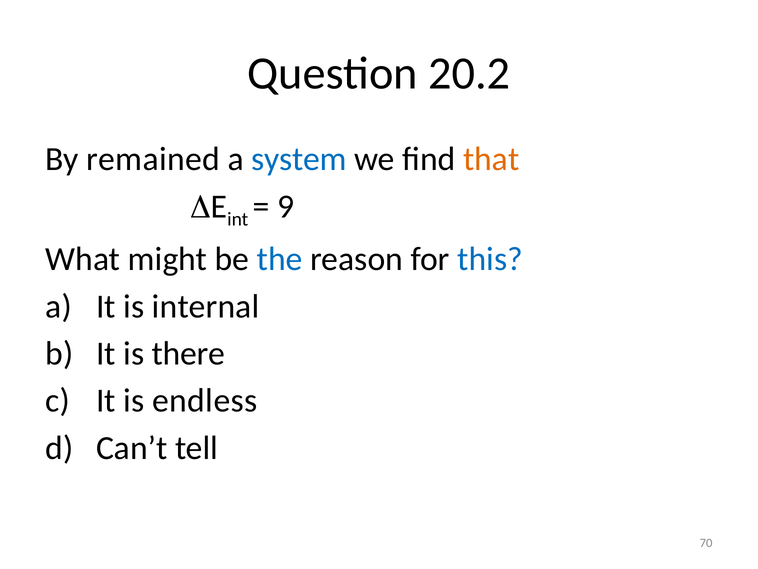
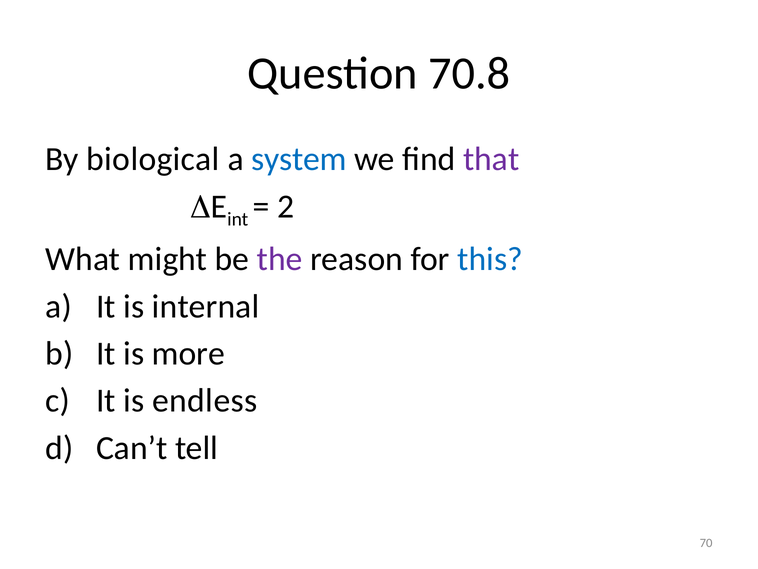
20.2: 20.2 -> 70.8
remained: remained -> biological
that colour: orange -> purple
9: 9 -> 2
the colour: blue -> purple
there: there -> more
